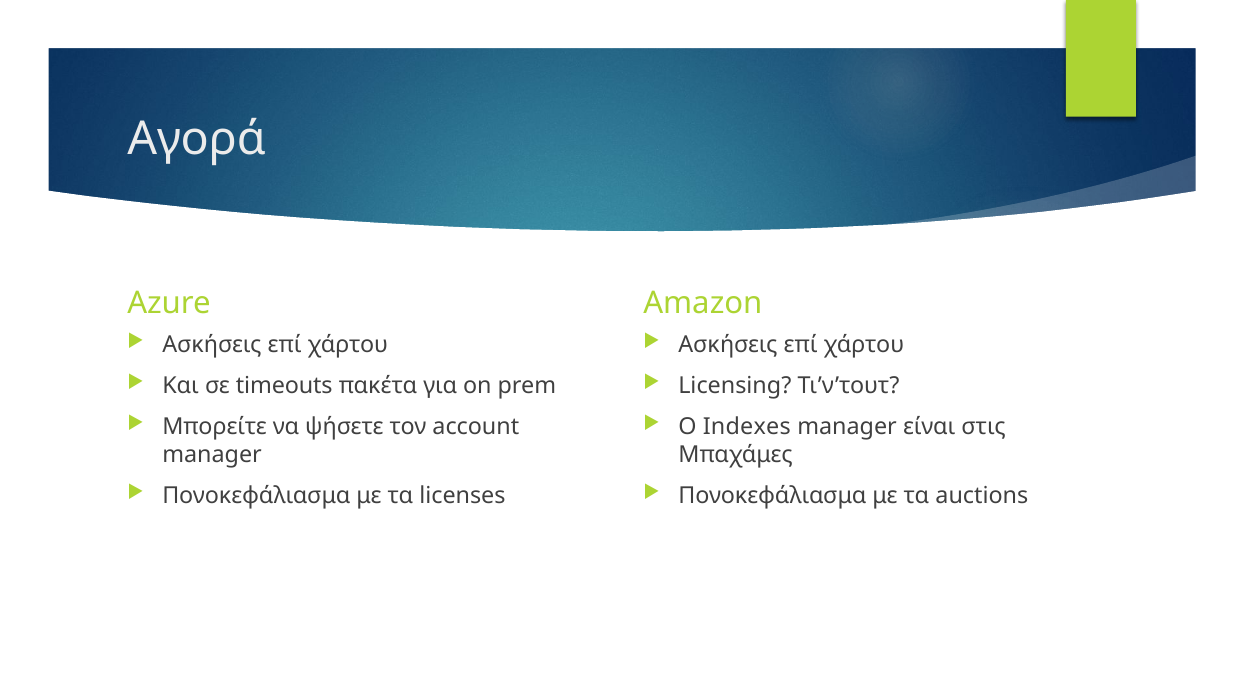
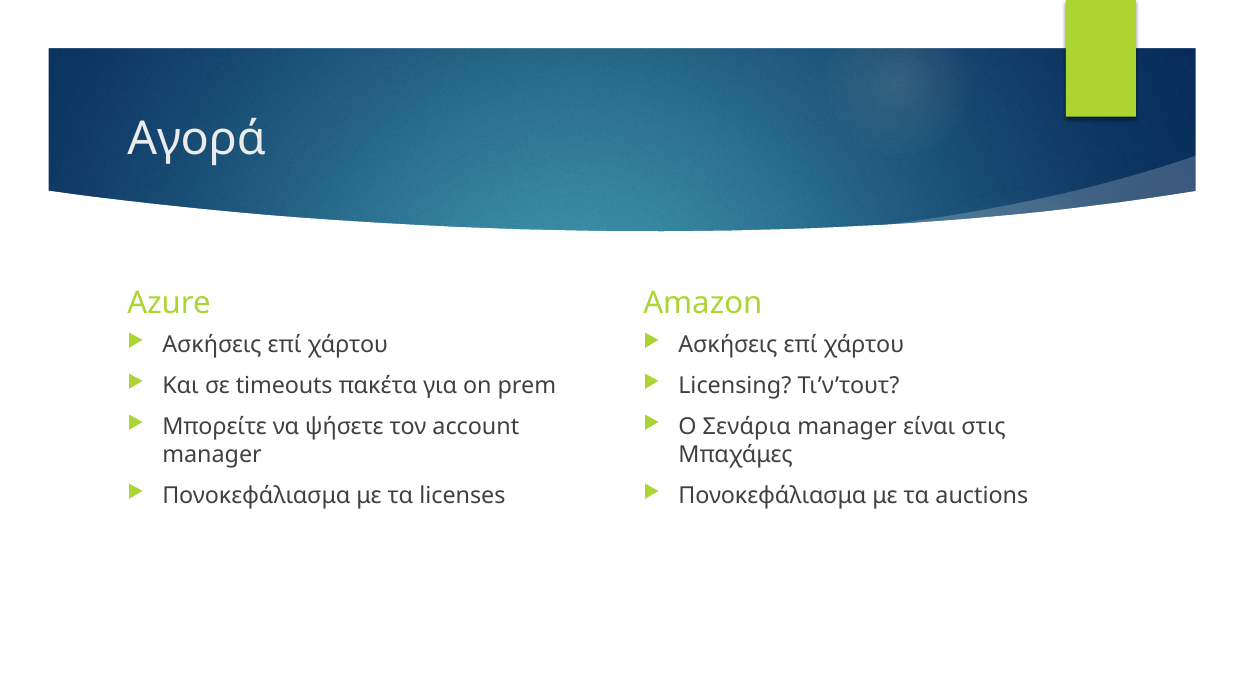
Indexes: Indexes -> Σενάρια
